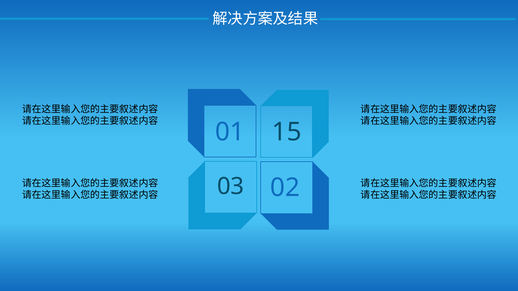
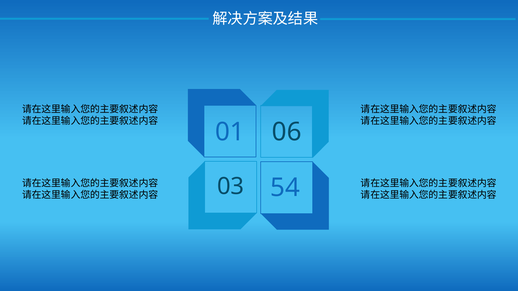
15: 15 -> 06
02: 02 -> 54
